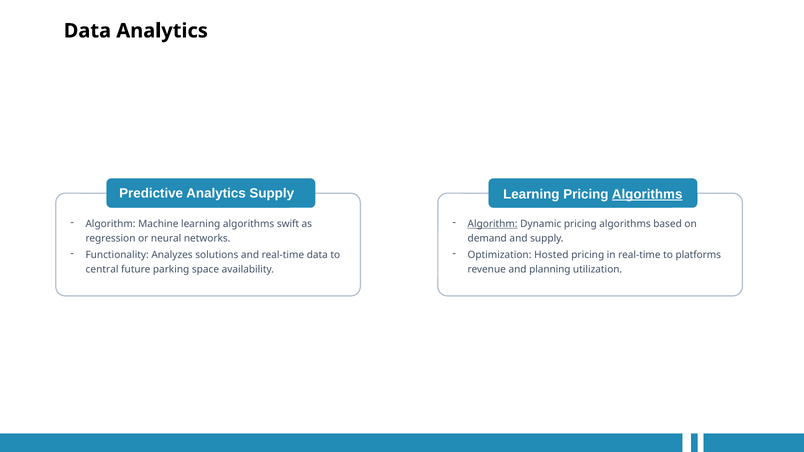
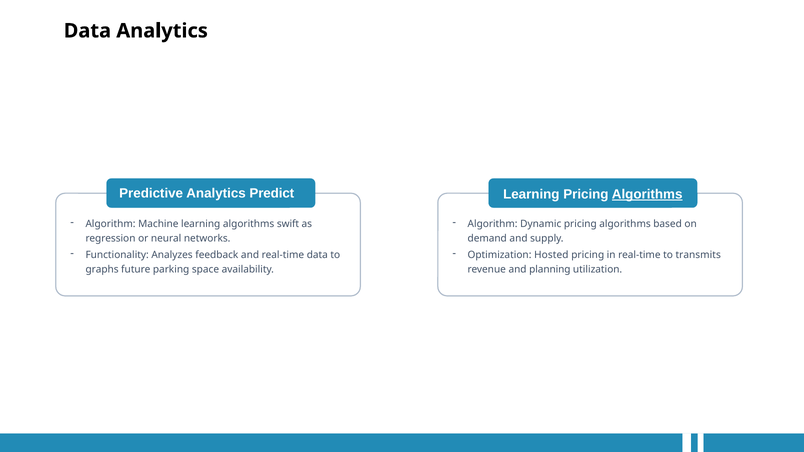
Analytics Supply: Supply -> Predict
Algorithm at (493, 224) underline: present -> none
solutions: solutions -> feedback
platforms: platforms -> transmits
central: central -> graphs
